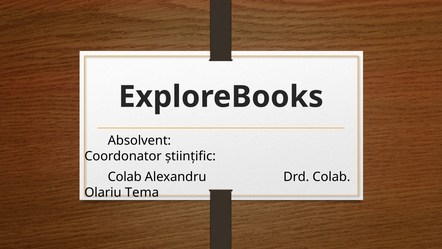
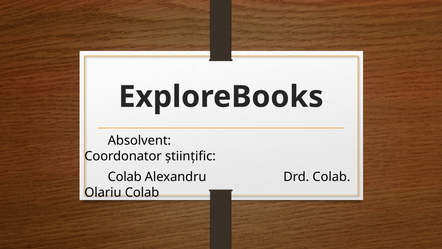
Olariu Tema: Tema -> Colab
